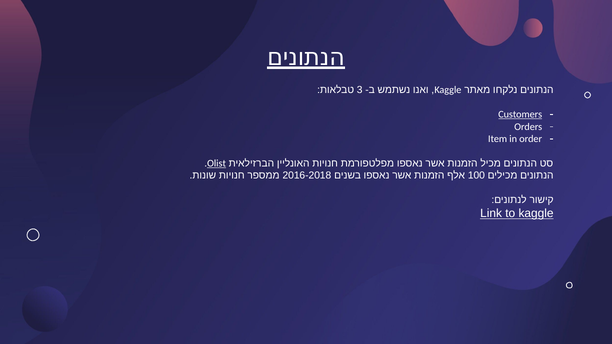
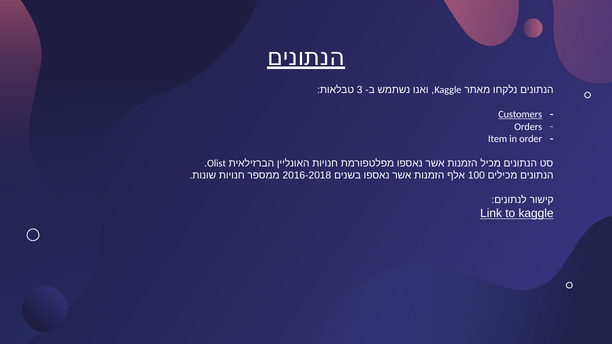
Olist underline: present -> none
